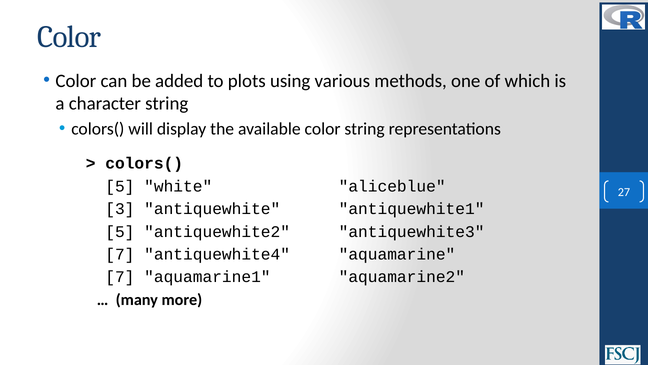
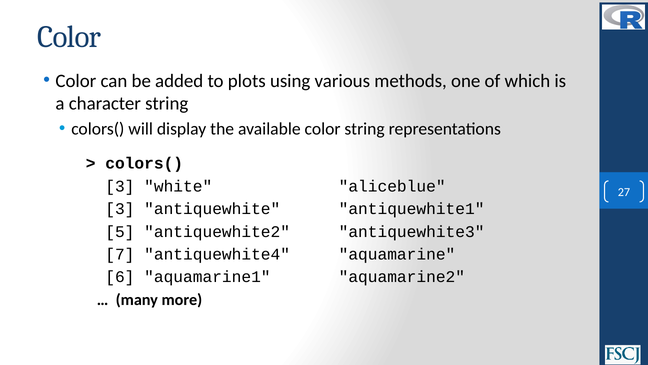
5 at (120, 186): 5 -> 3
7 at (120, 277): 7 -> 6
